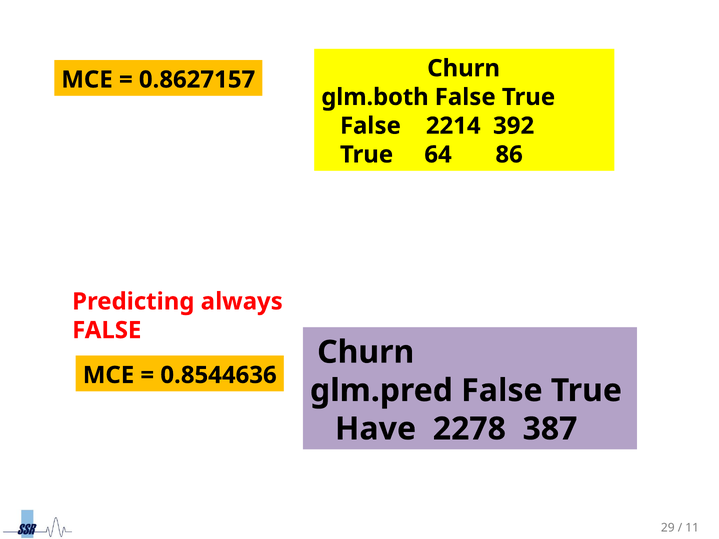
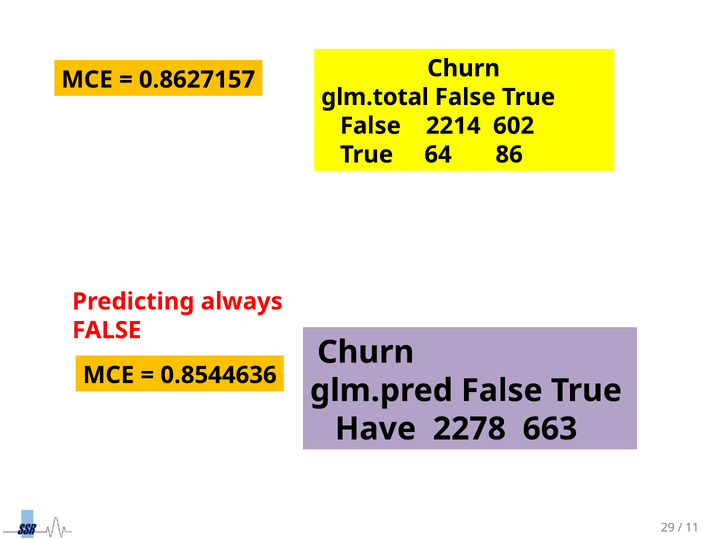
glm.both: glm.both -> glm.total
392: 392 -> 602
387: 387 -> 663
